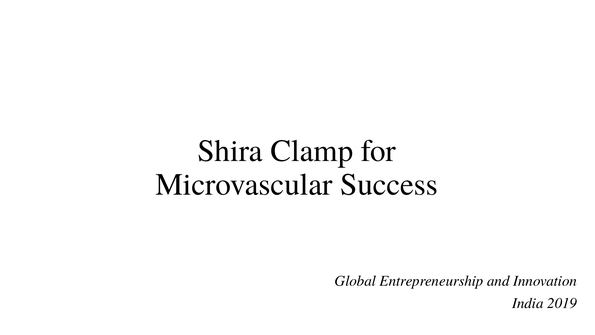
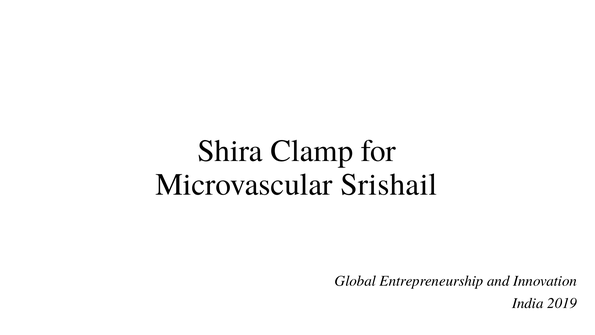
Success: Success -> Srishail
